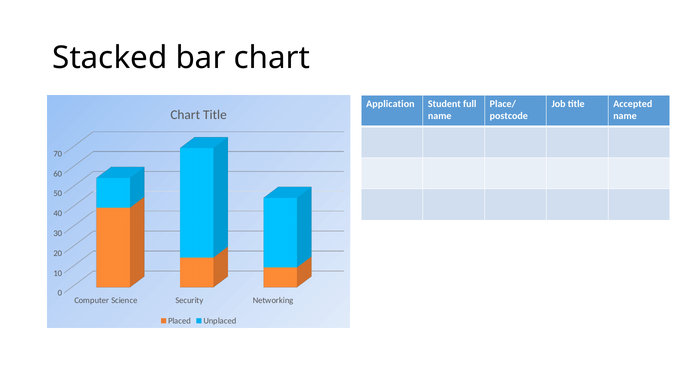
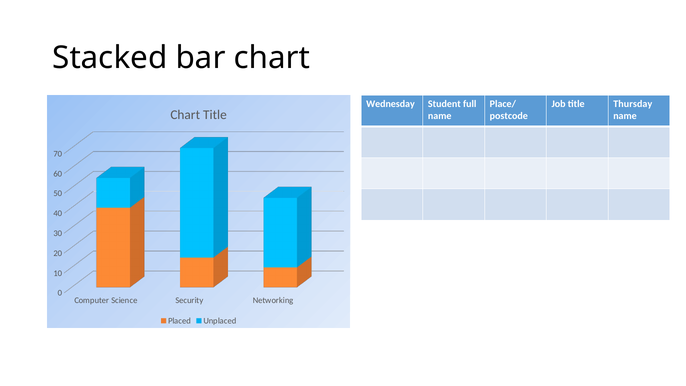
Application: Application -> Wednesday
Accepted: Accepted -> Thursday
